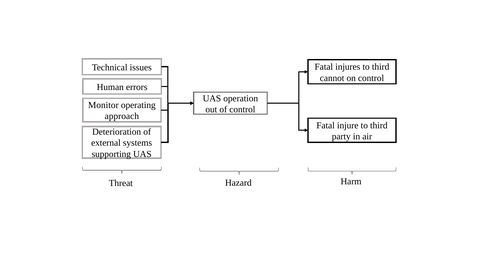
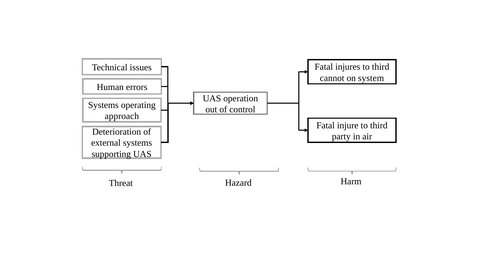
on control: control -> system
Monitor at (103, 105): Monitor -> Systems
